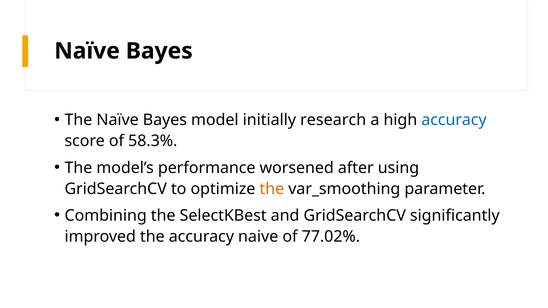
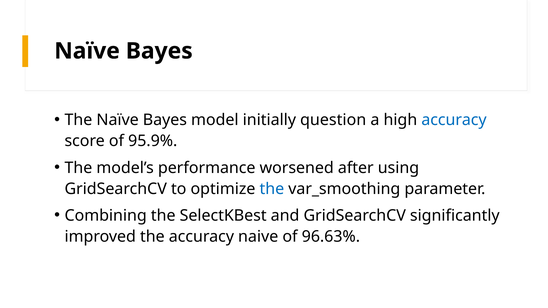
research: research -> question
58.3%: 58.3% -> 95.9%
the at (272, 189) colour: orange -> blue
77.02%: 77.02% -> 96.63%
